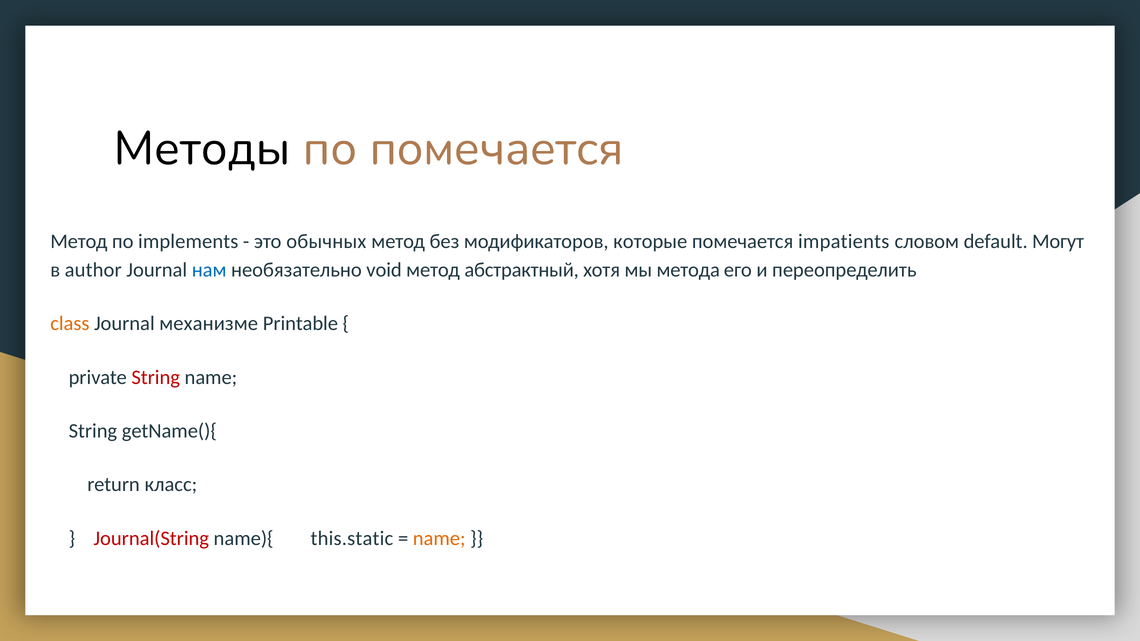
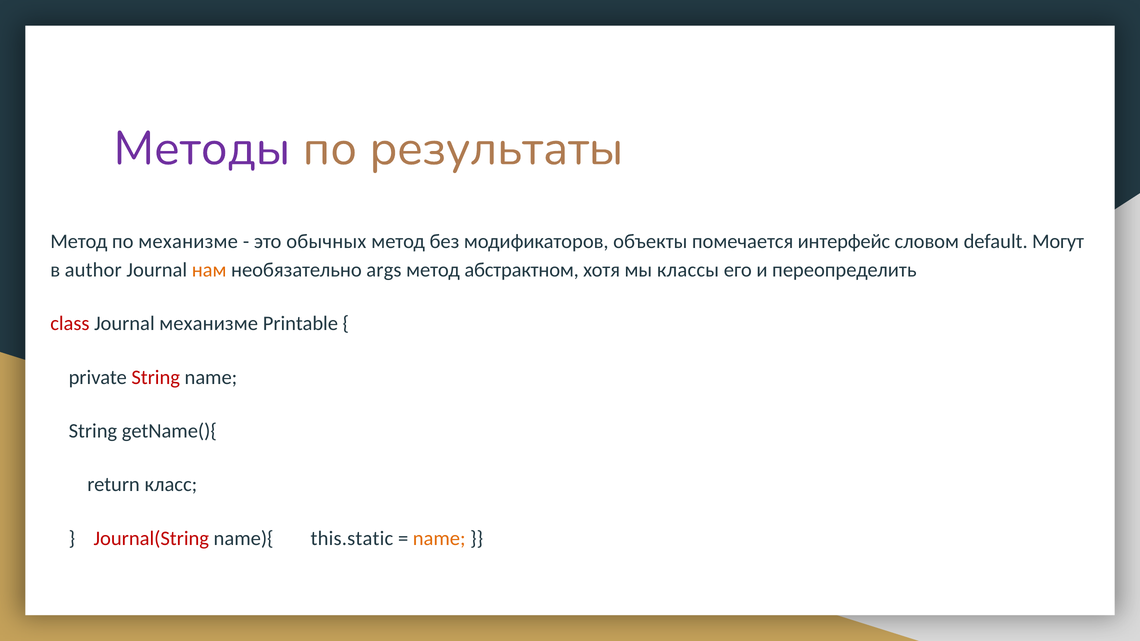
Методы colour: black -> purple
по помечается: помечается -> результаты
по implements: implements -> механизме
которые: которые -> объекты
impatients: impatients -> интерфейс
нам colour: blue -> orange
void: void -> args
абстрактный: абстрактный -> абстрактном
метода: метода -> классы
class colour: orange -> red
